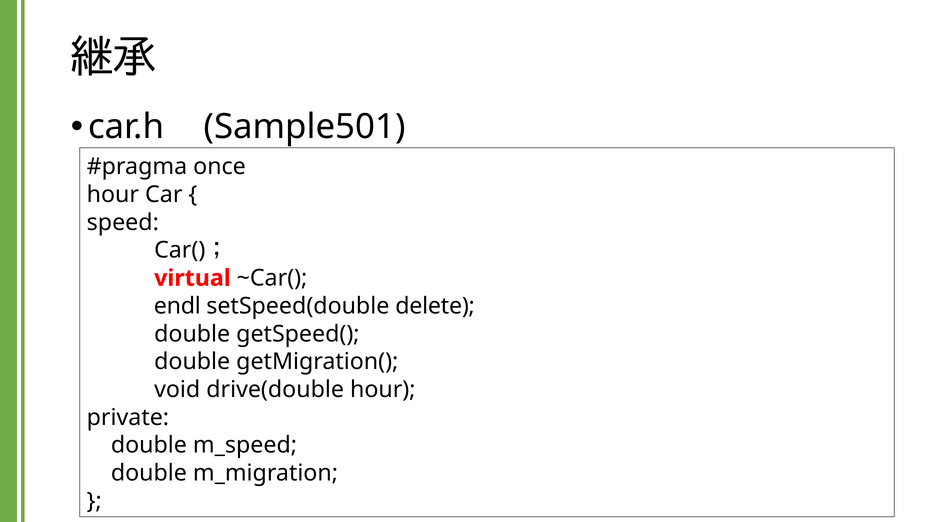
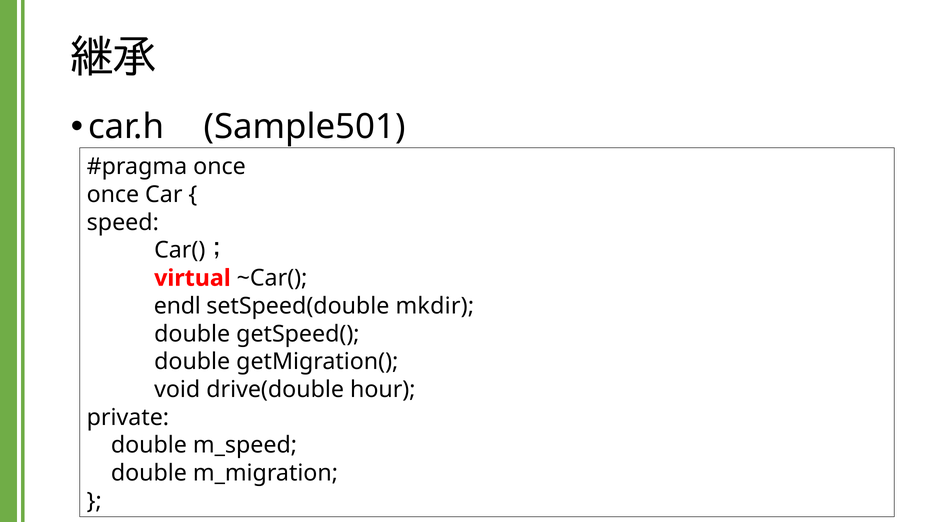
hour at (113, 195): hour -> once
delete: delete -> mkdir
